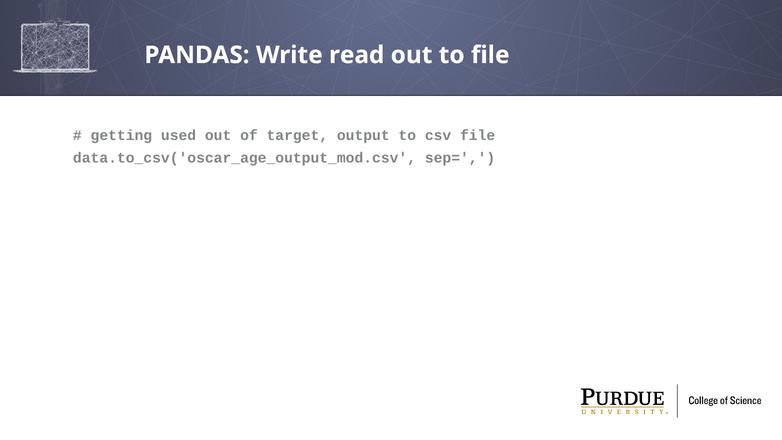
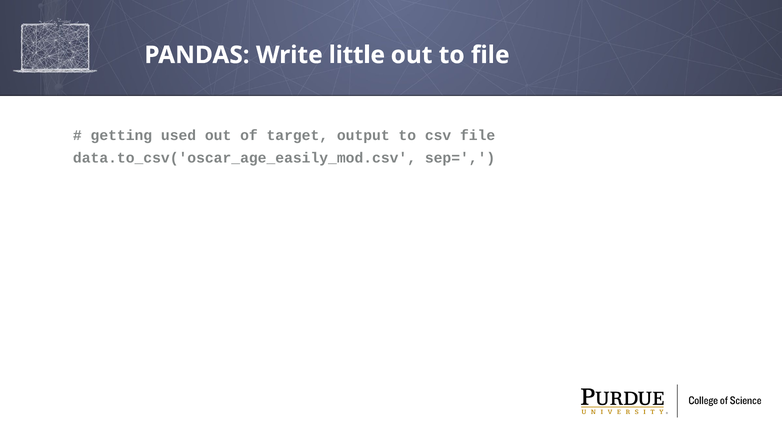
read: read -> little
data.to_csv('oscar_age_output_mod.csv: data.to_csv('oscar_age_output_mod.csv -> data.to_csv('oscar_age_easily_mod.csv
